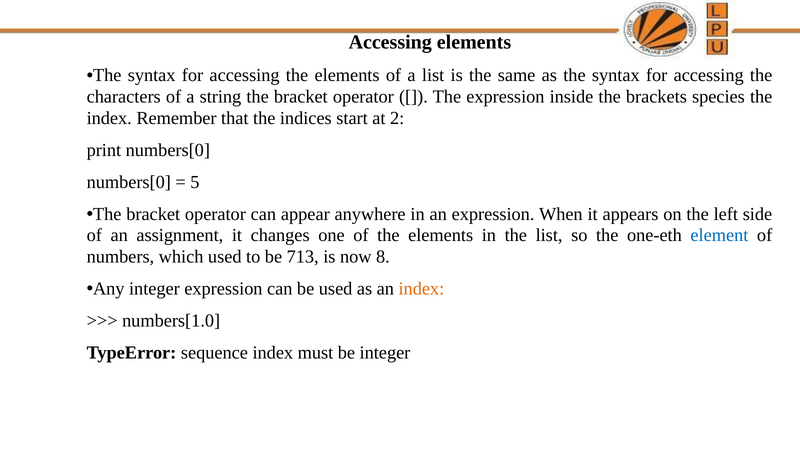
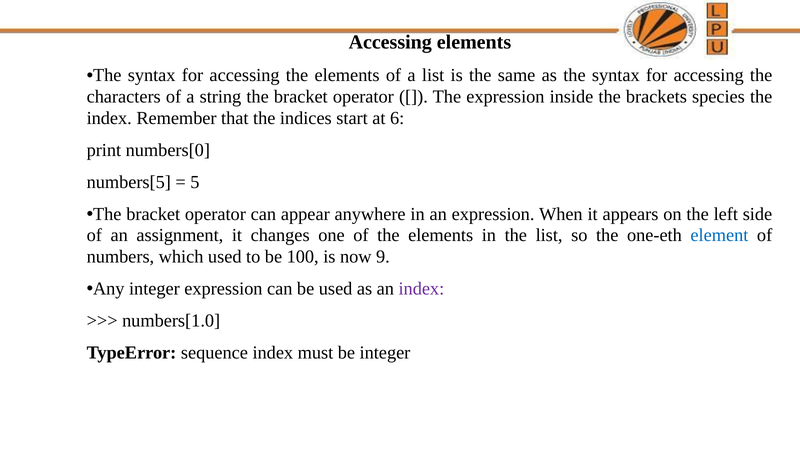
2: 2 -> 6
numbers[0 at (129, 182): numbers[0 -> numbers[5
713: 713 -> 100
8: 8 -> 9
index at (421, 289) colour: orange -> purple
